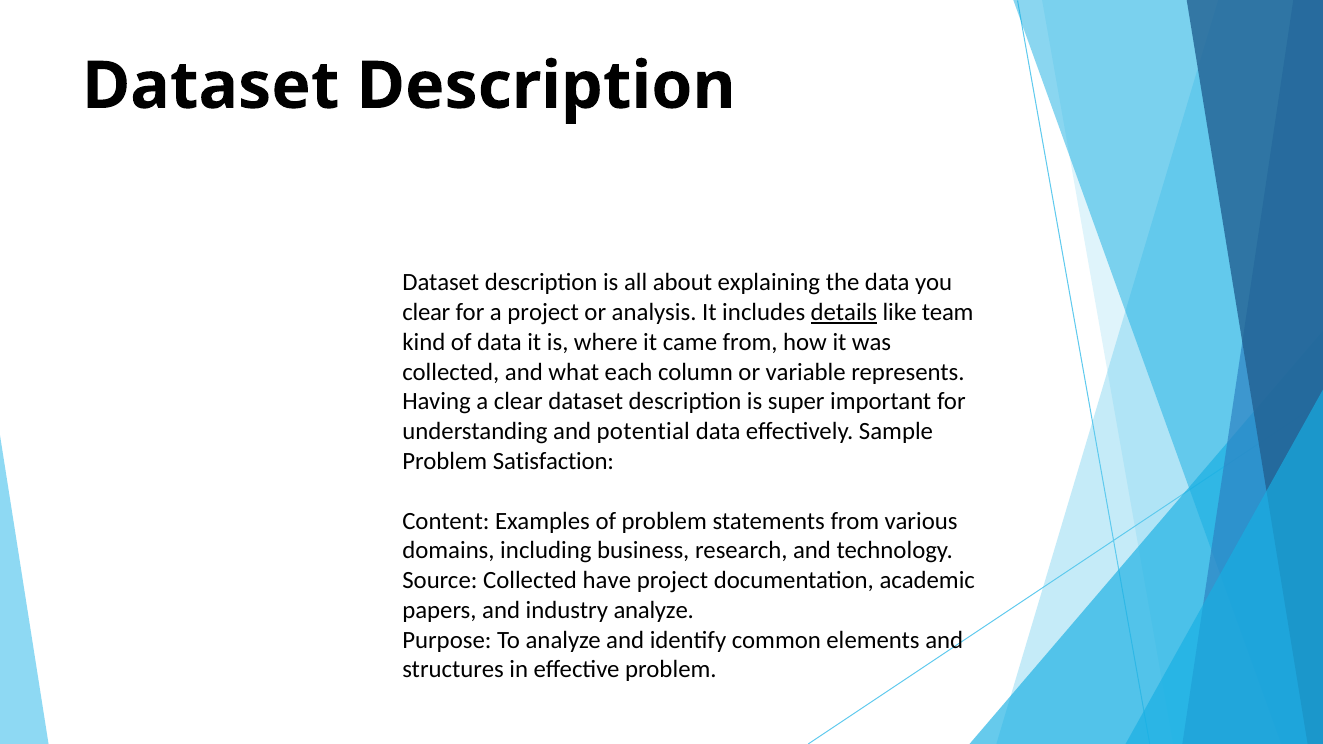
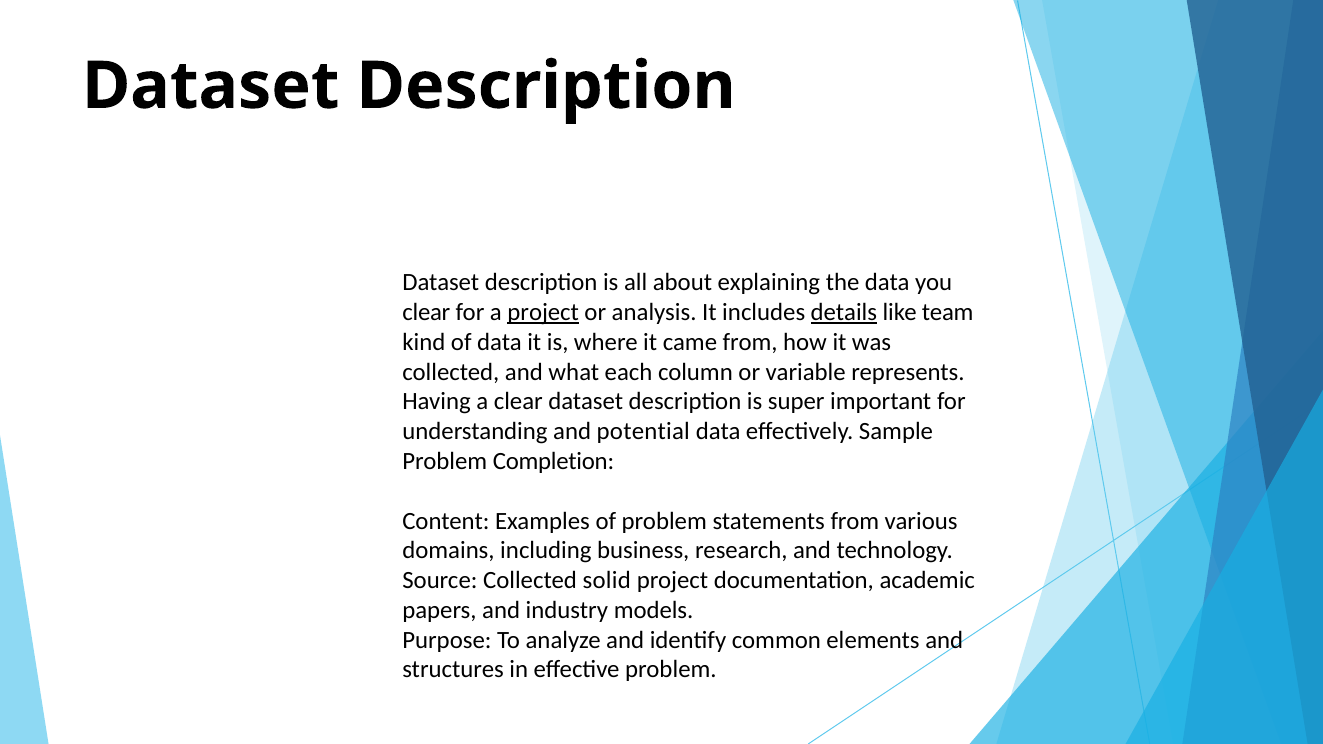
project at (543, 313) underline: none -> present
Satisfaction: Satisfaction -> Completion
have: have -> solid
industry analyze: analyze -> models
